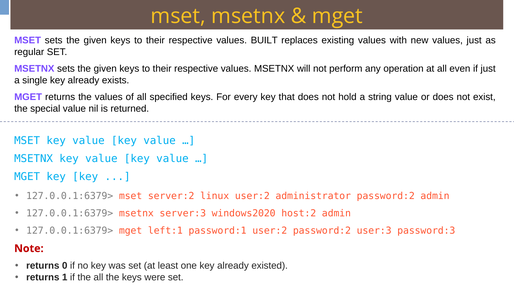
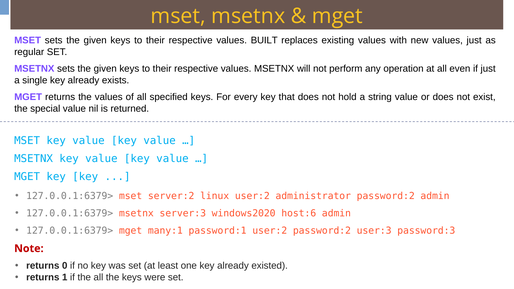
host:2: host:2 -> host:6
left:1: left:1 -> many:1
